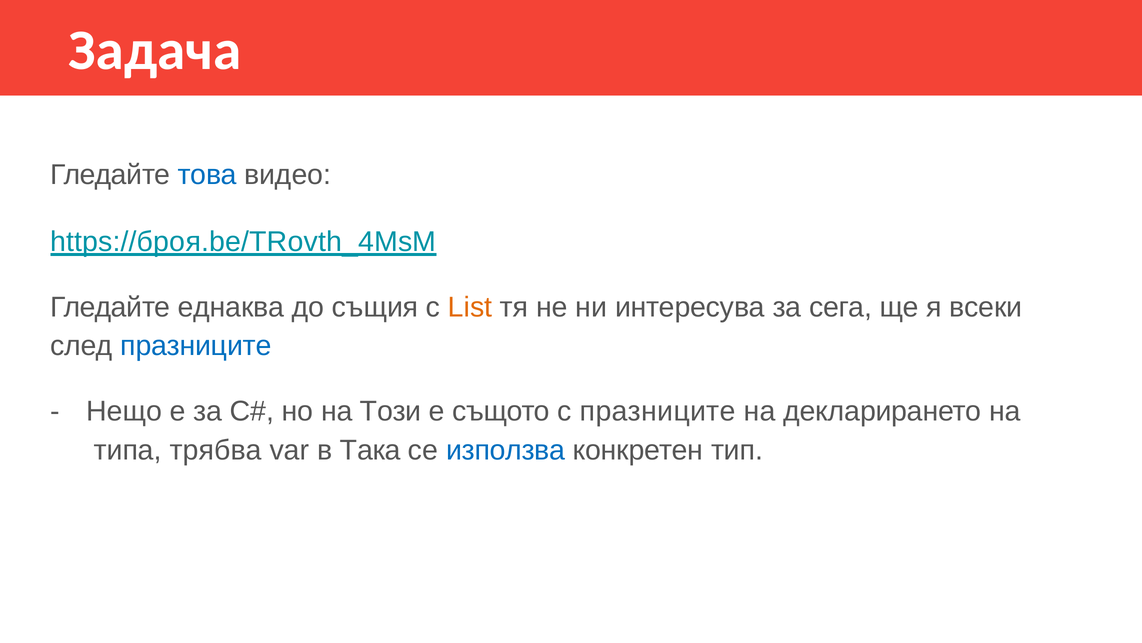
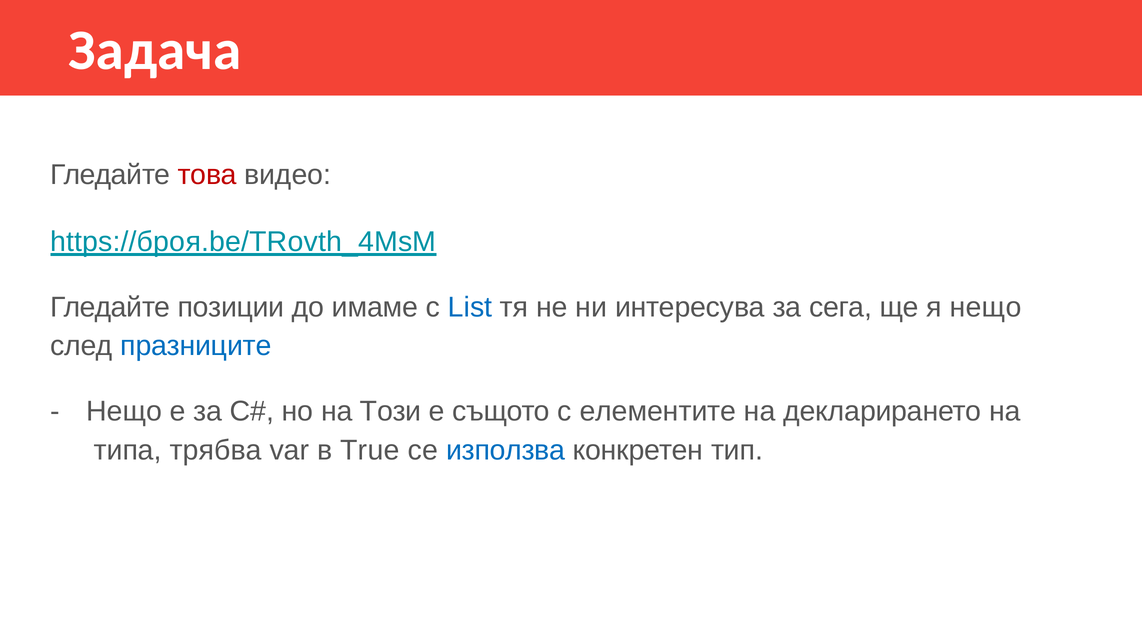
това colour: blue -> red
еднаква: еднаква -> позиции
същия: същия -> имаме
List colour: orange -> blue
я всеки: всеки -> нещо
с празниците: празниците -> елементите
Така: Така -> True
